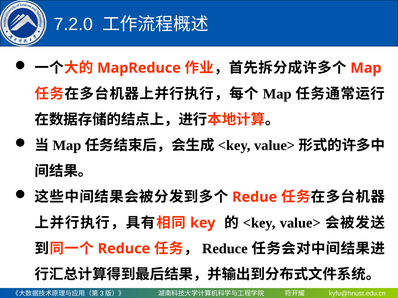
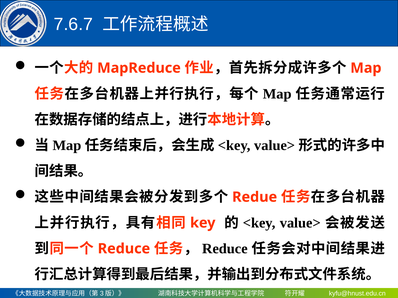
7.2.0: 7.2.0 -> 7.6.7
